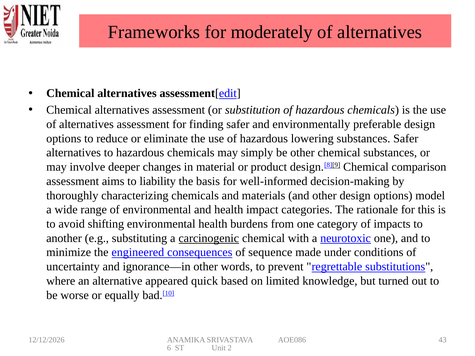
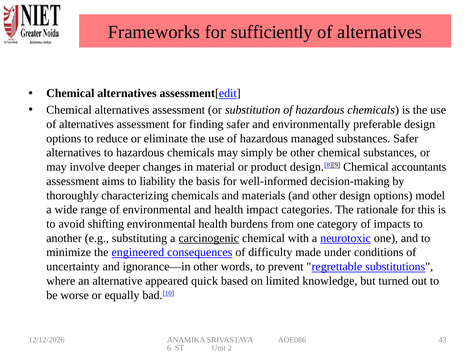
moderately: moderately -> sufficiently
lowering: lowering -> managed
comparison: comparison -> accountants
sequence: sequence -> difficulty
